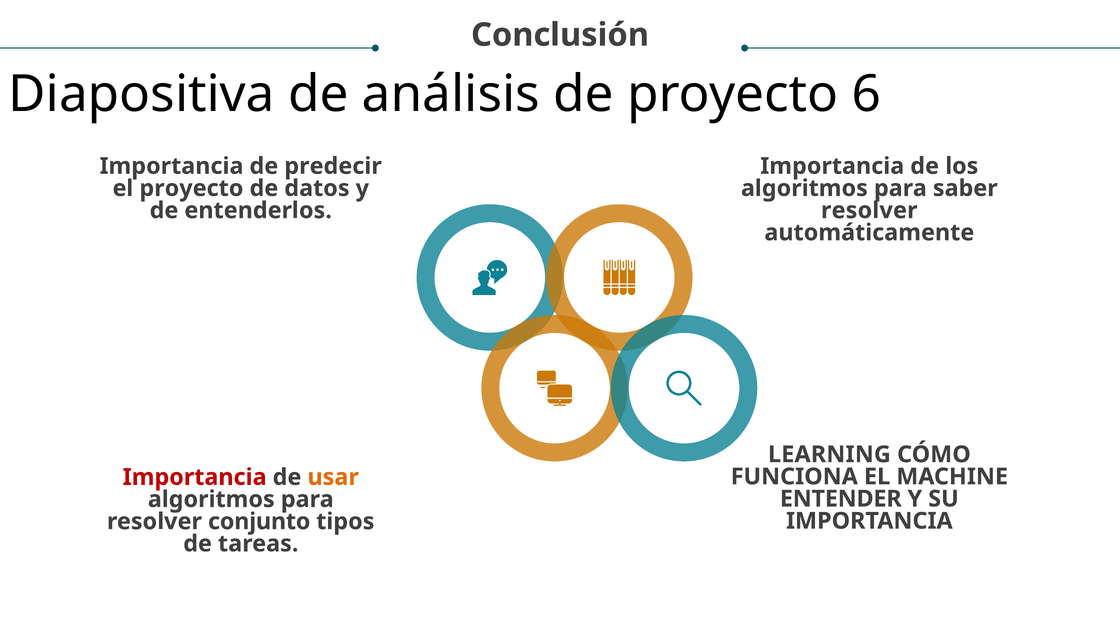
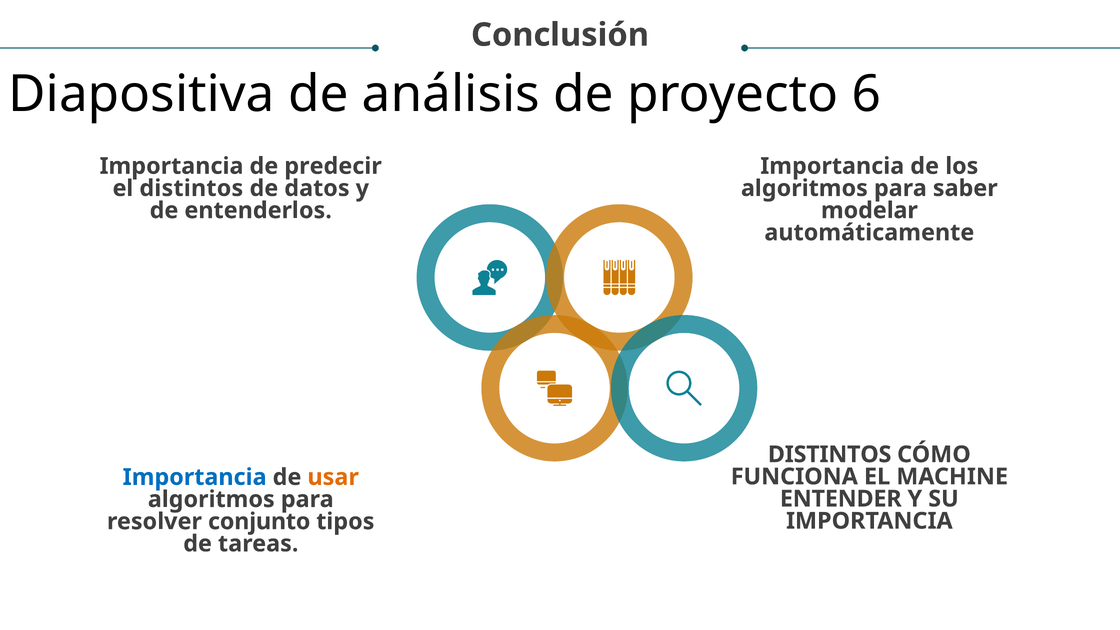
el proyecto: proyecto -> distintos
resolver at (869, 210): resolver -> modelar
LEARNING at (829, 454): LEARNING -> DISTINTOS
Importancia at (195, 477) colour: red -> blue
